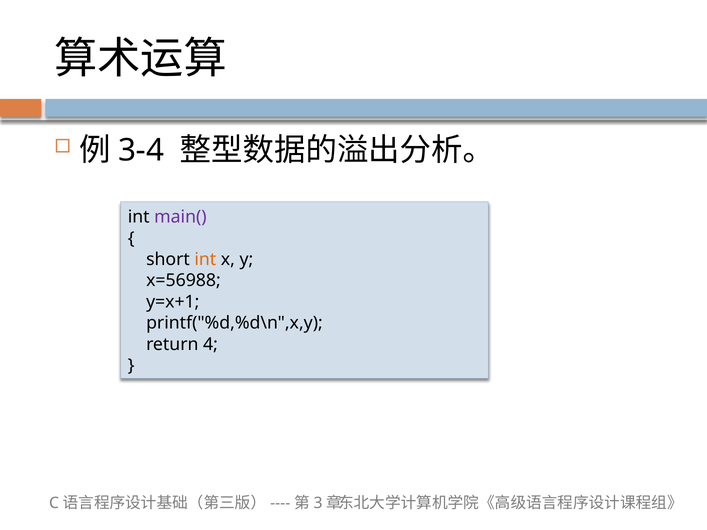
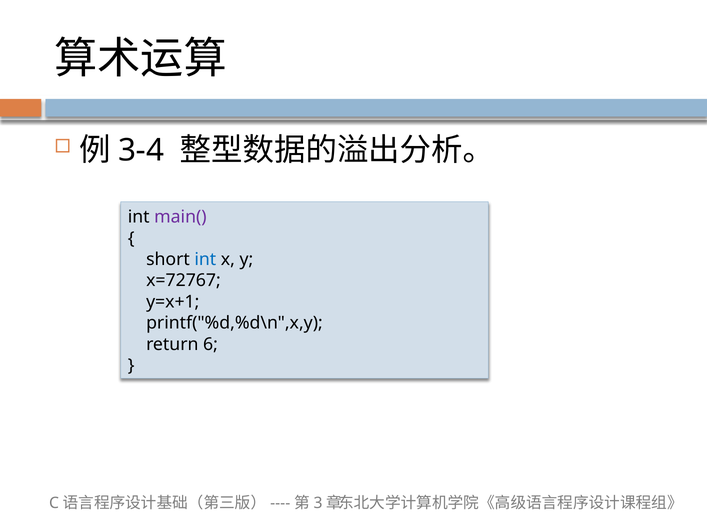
int at (205, 260) colour: orange -> blue
x=56988: x=56988 -> x=72767
4: 4 -> 6
